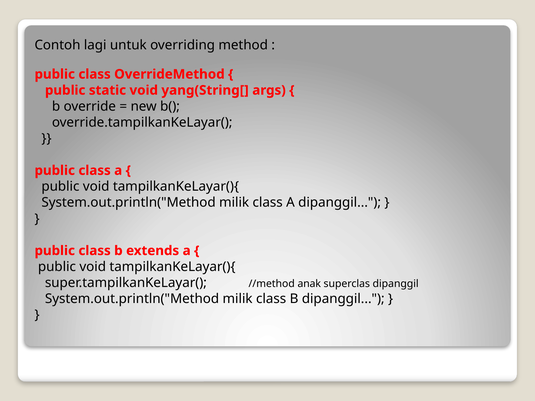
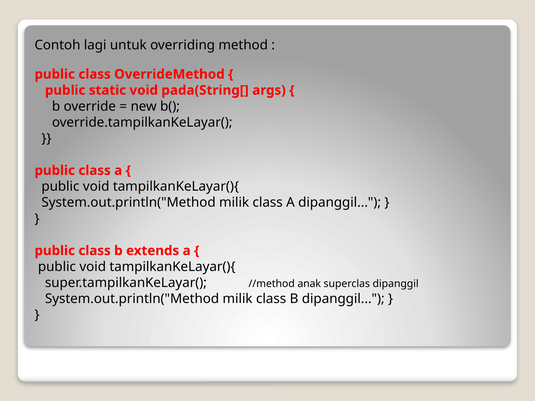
yang(String[: yang(String[ -> pada(String[
